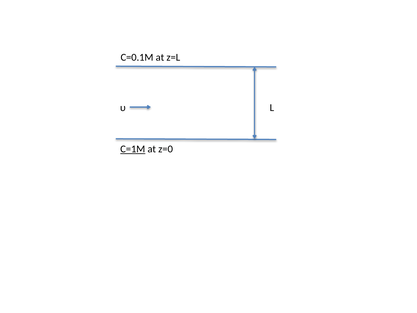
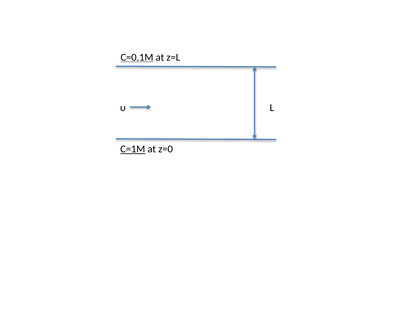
C=0.1M underline: none -> present
